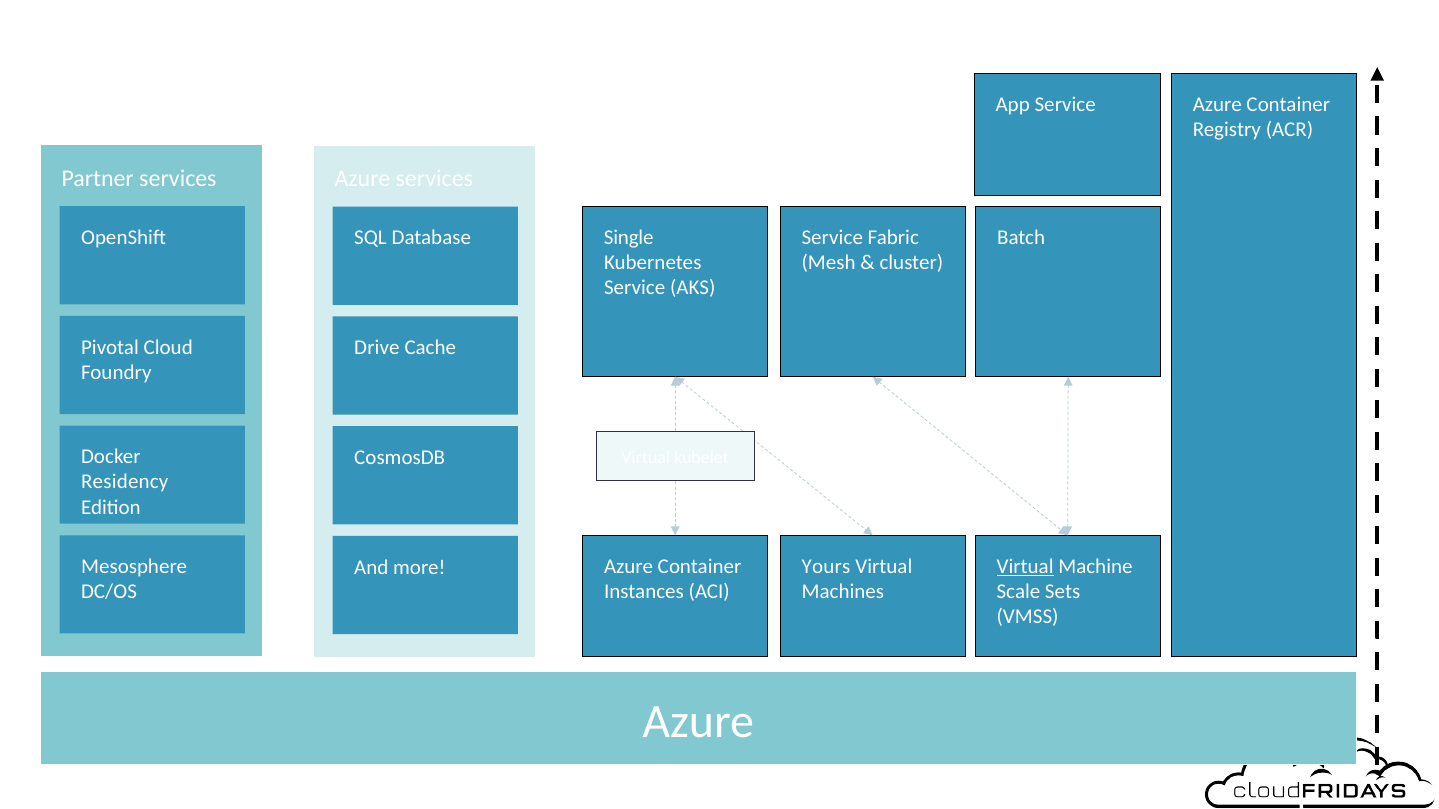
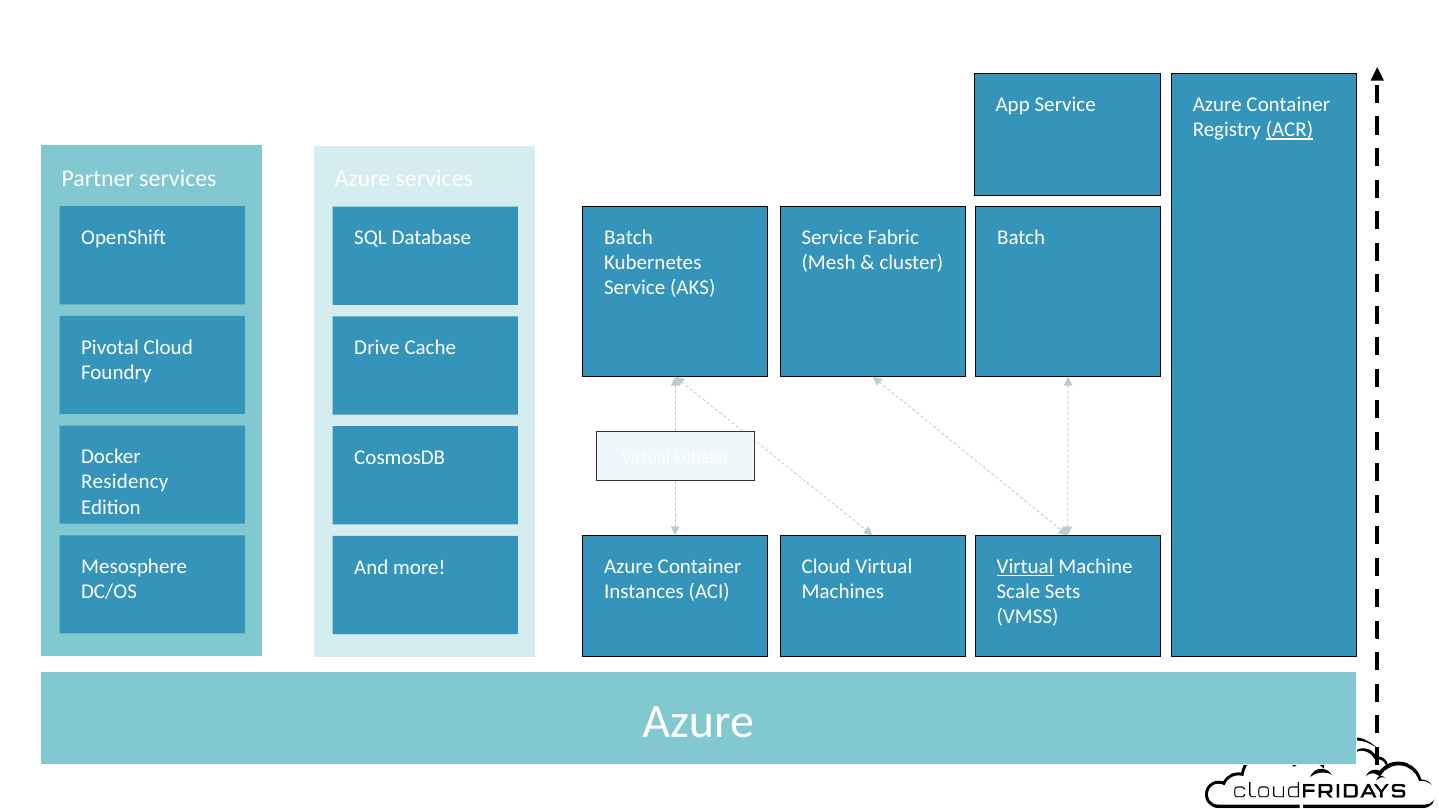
ACR underline: none -> present
Single at (629, 238): Single -> Batch
Yours at (826, 567): Yours -> Cloud
